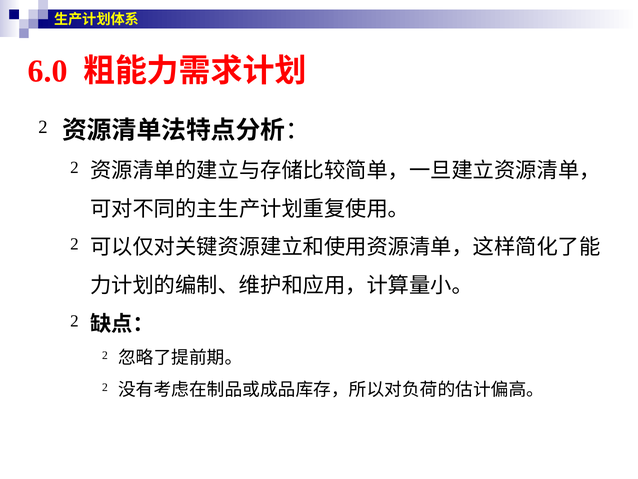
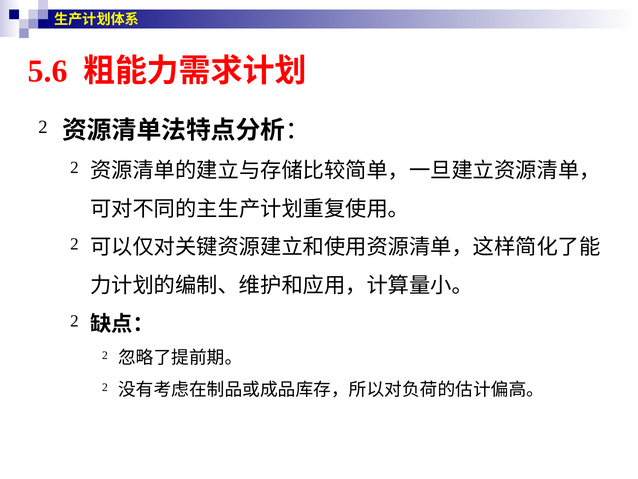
6.0: 6.0 -> 5.6
